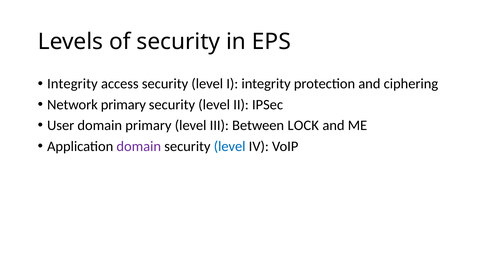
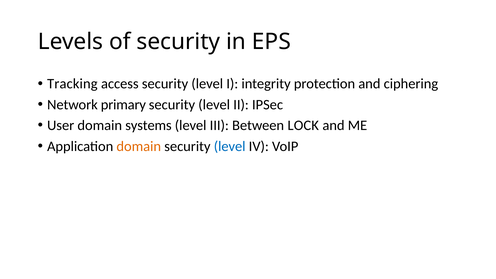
Integrity at (72, 84): Integrity -> Tracking
domain primary: primary -> systems
domain at (139, 146) colour: purple -> orange
